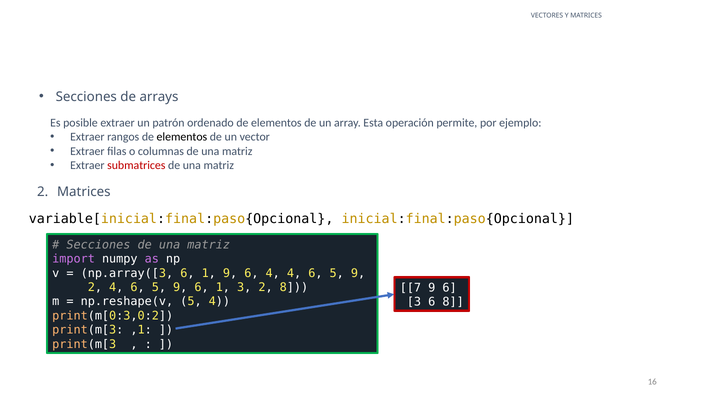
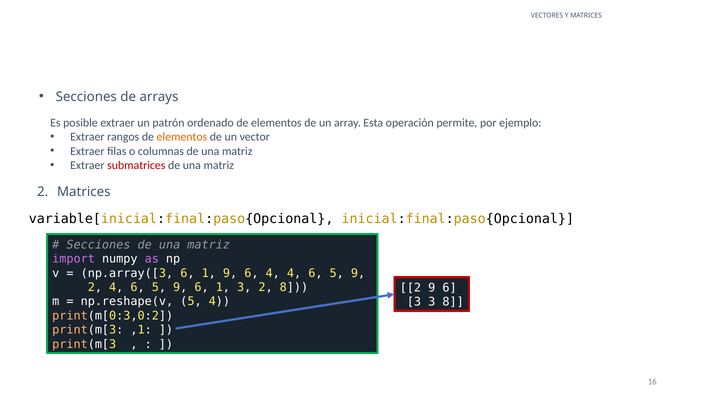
elementos at (182, 137) colour: black -> orange
7 at (410, 288): 7 -> 2
3 6: 6 -> 3
